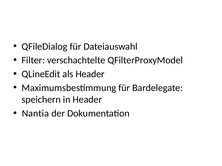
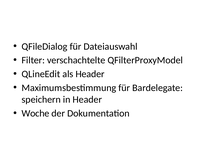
Nantia: Nantia -> Woche
